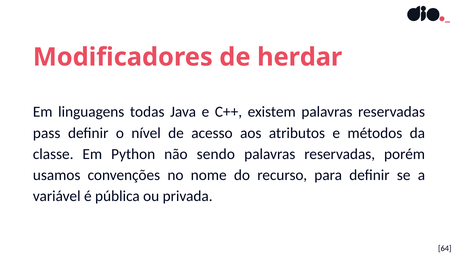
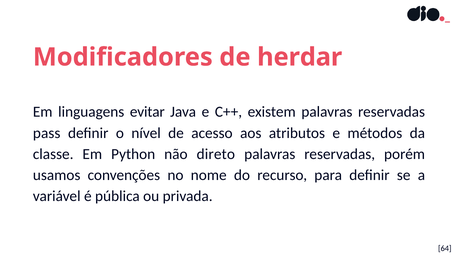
todas: todas -> evitar
sendo: sendo -> direto
